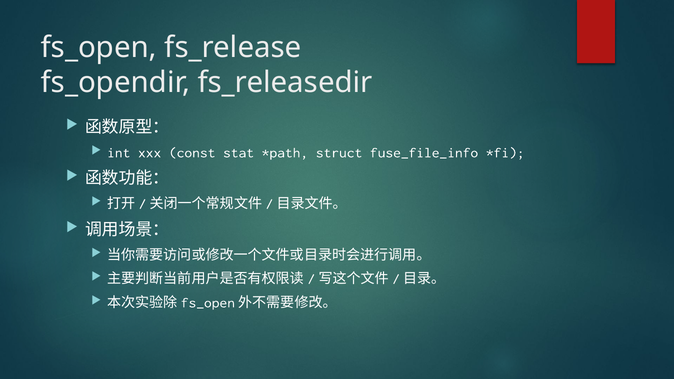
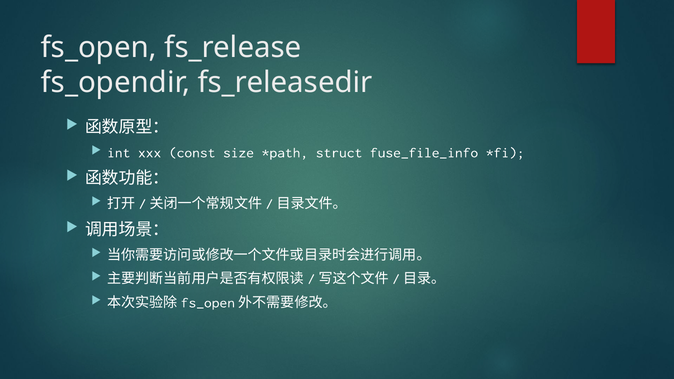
stat: stat -> size
